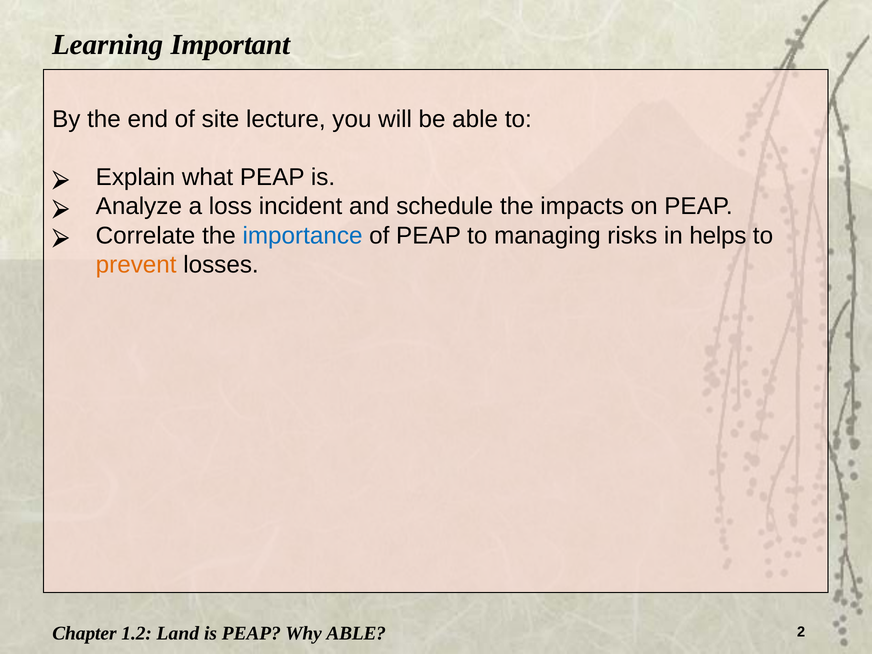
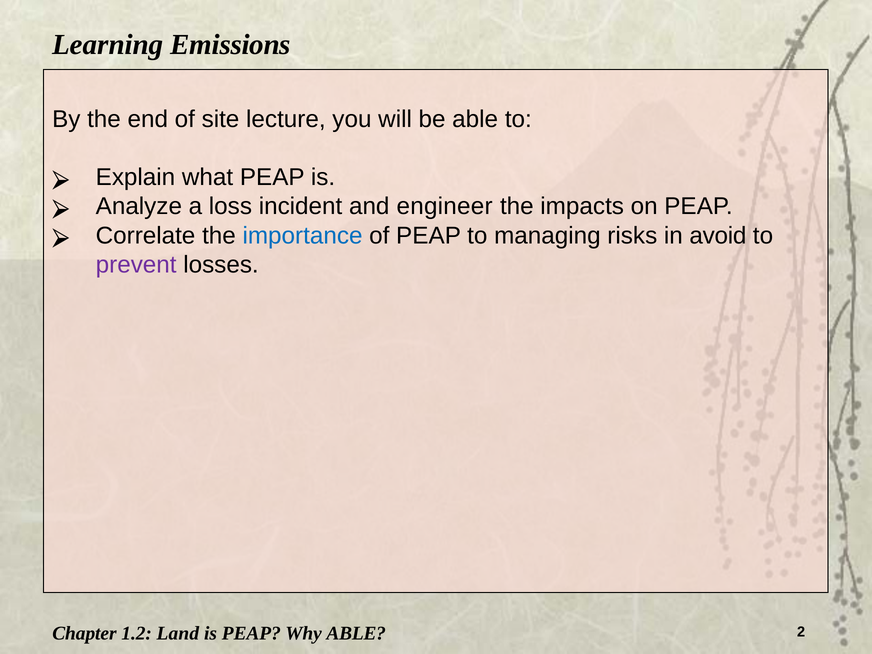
Important: Important -> Emissions
schedule: schedule -> engineer
helps: helps -> avoid
prevent colour: orange -> purple
